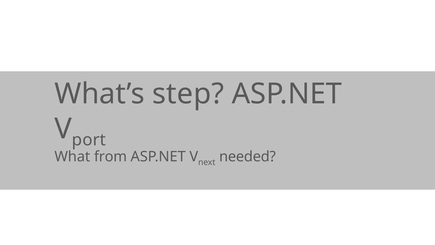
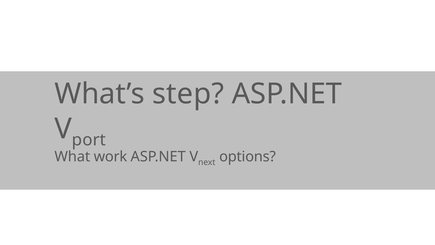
from: from -> work
needed: needed -> options
